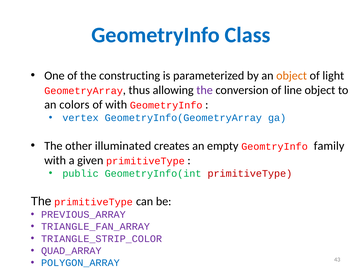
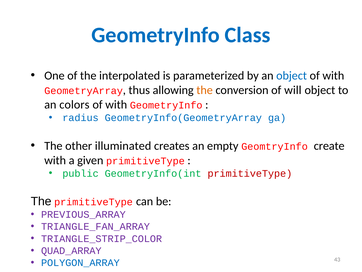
constructing: constructing -> interpolated
object at (292, 76) colour: orange -> blue
light at (333, 76): light -> with
the at (205, 90) colour: purple -> orange
line: line -> will
vertex: vertex -> radius
family: family -> create
